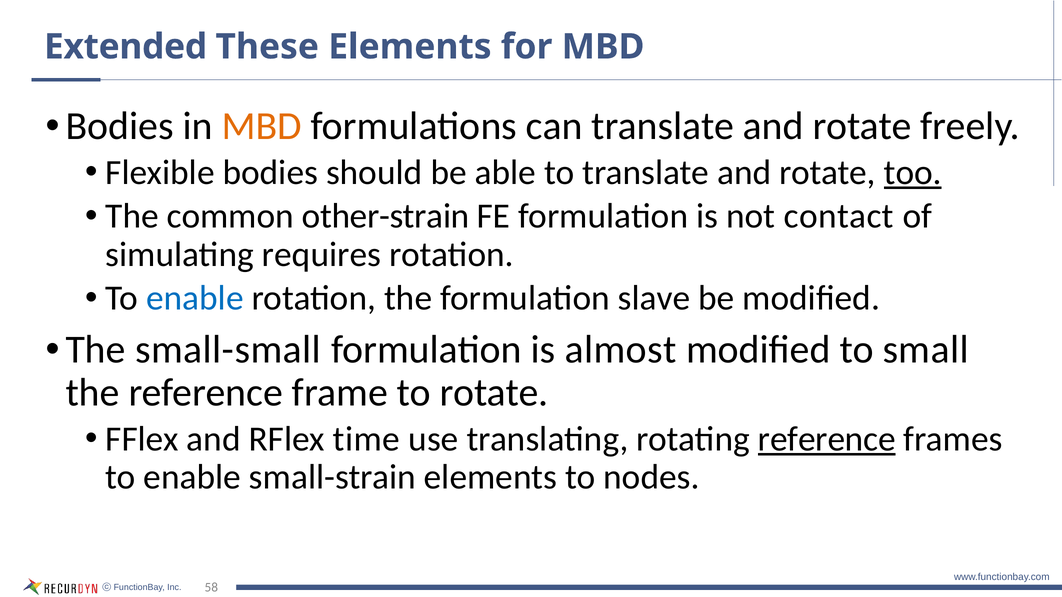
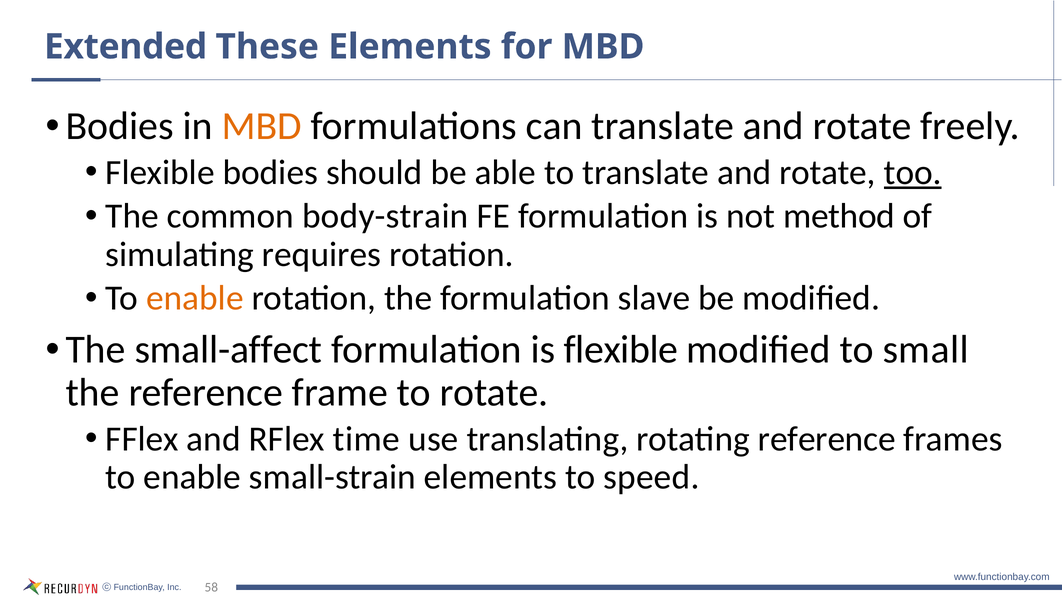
other-strain: other-strain -> body-strain
contact: contact -> method
enable at (195, 298) colour: blue -> orange
small-small: small-small -> small-affect
is almost: almost -> flexible
reference at (827, 439) underline: present -> none
nodes: nodes -> speed
